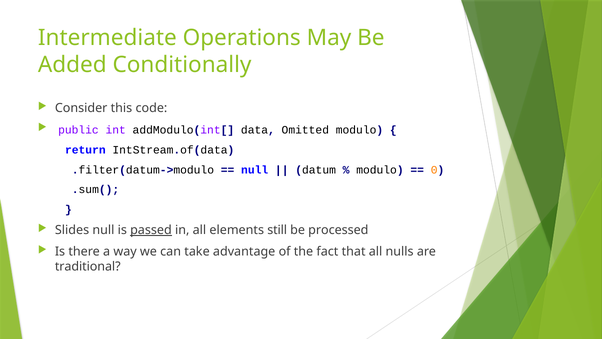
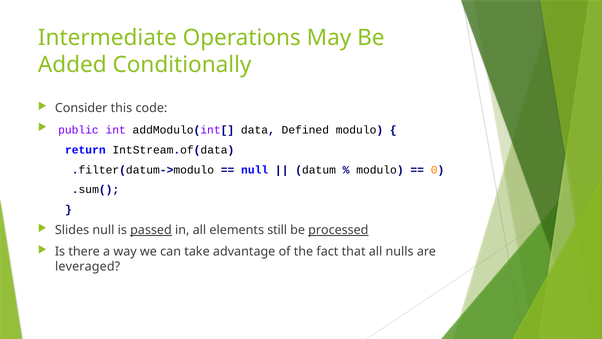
Omitted: Omitted -> Defined
processed underline: none -> present
traditional: traditional -> leveraged
